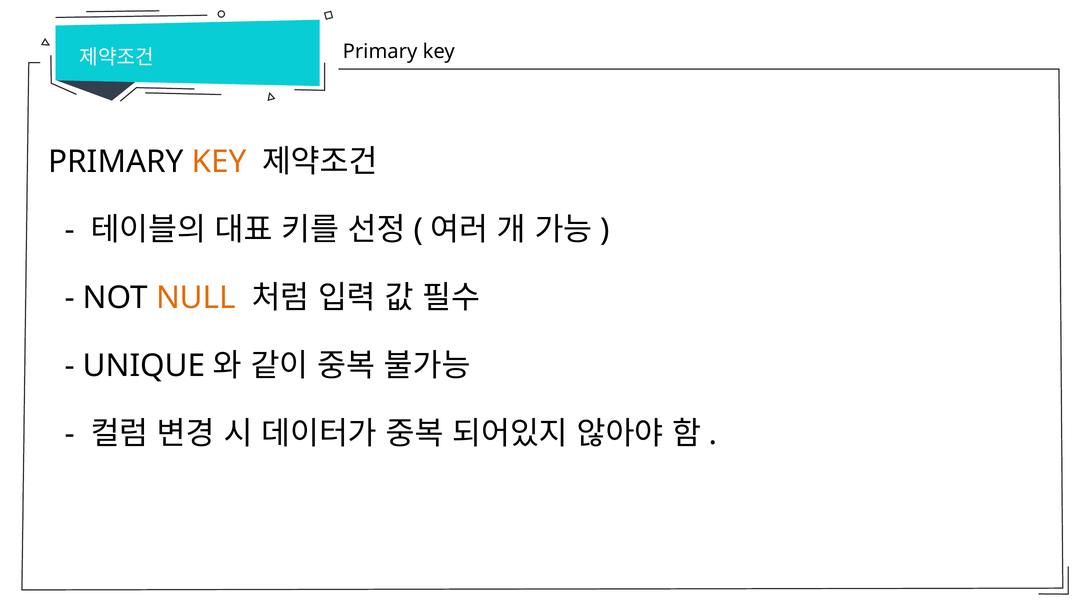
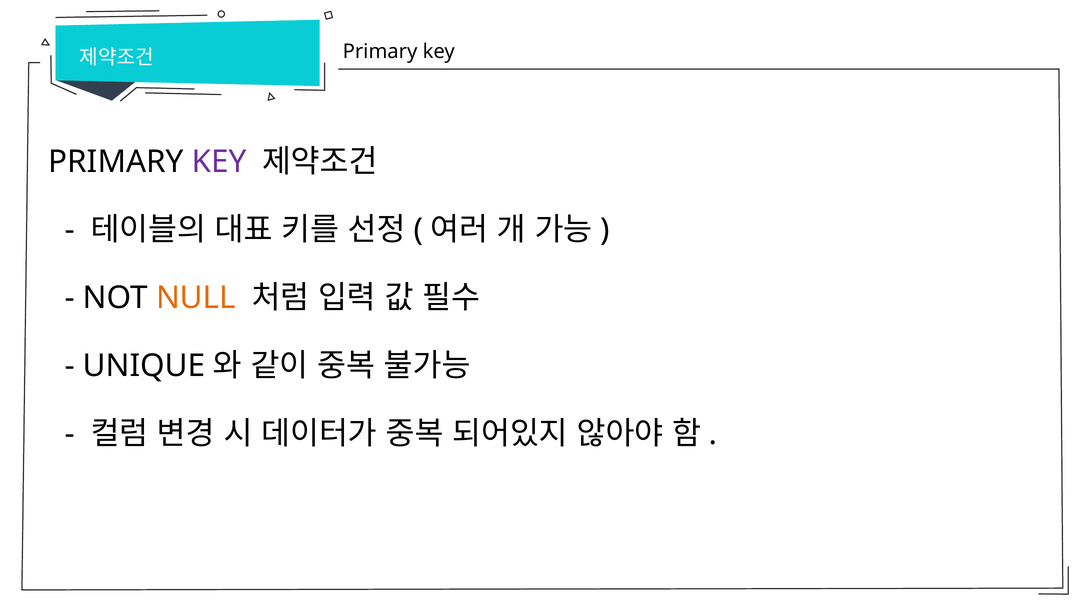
KEY at (219, 162) colour: orange -> purple
